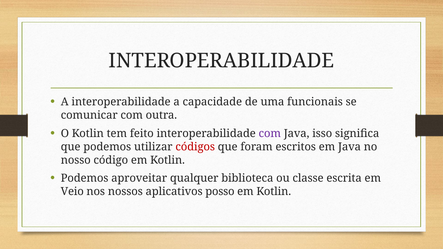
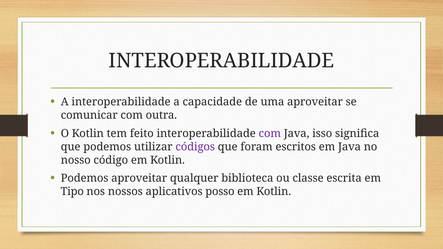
uma funcionais: funcionais -> aproveitar
códigos colour: red -> purple
Veio: Veio -> Tipo
